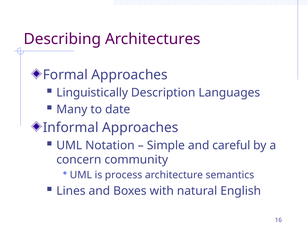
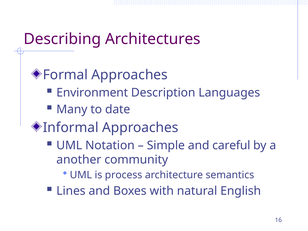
Linguistically: Linguistically -> Environment
concern: concern -> another
